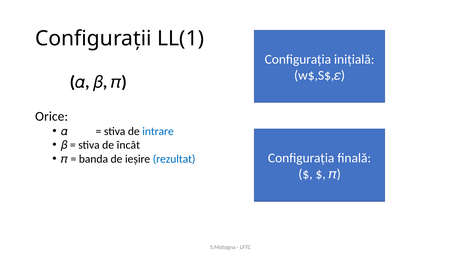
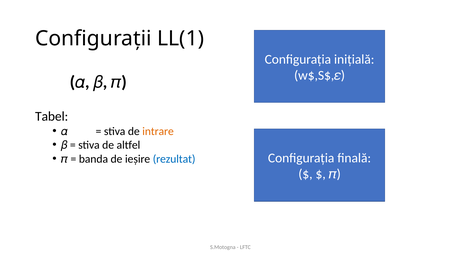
Orice: Orice -> Tabel
intrare colour: blue -> orange
încât: încât -> altfel
